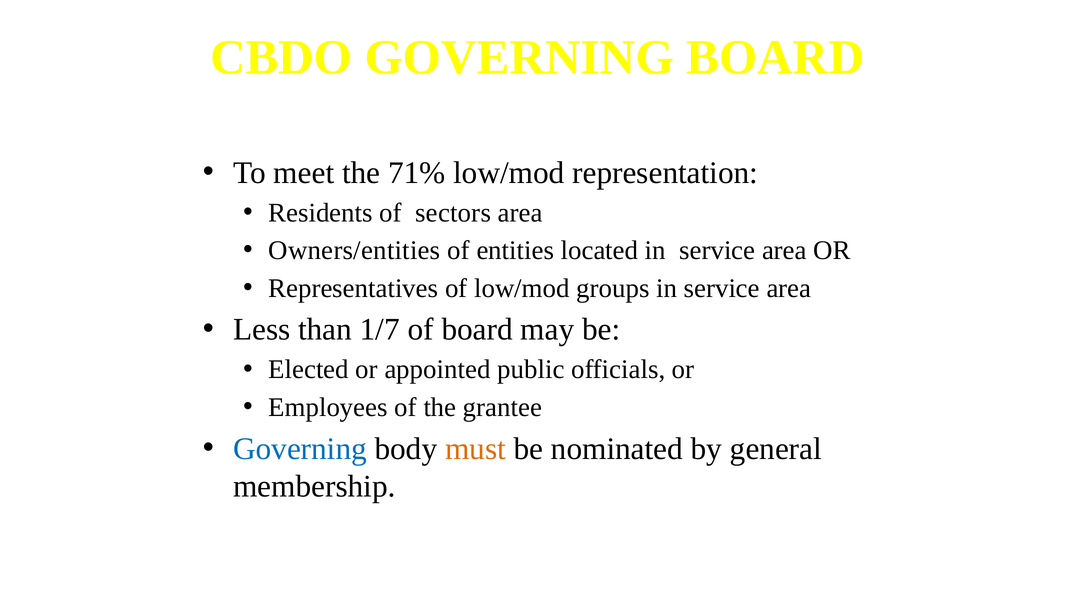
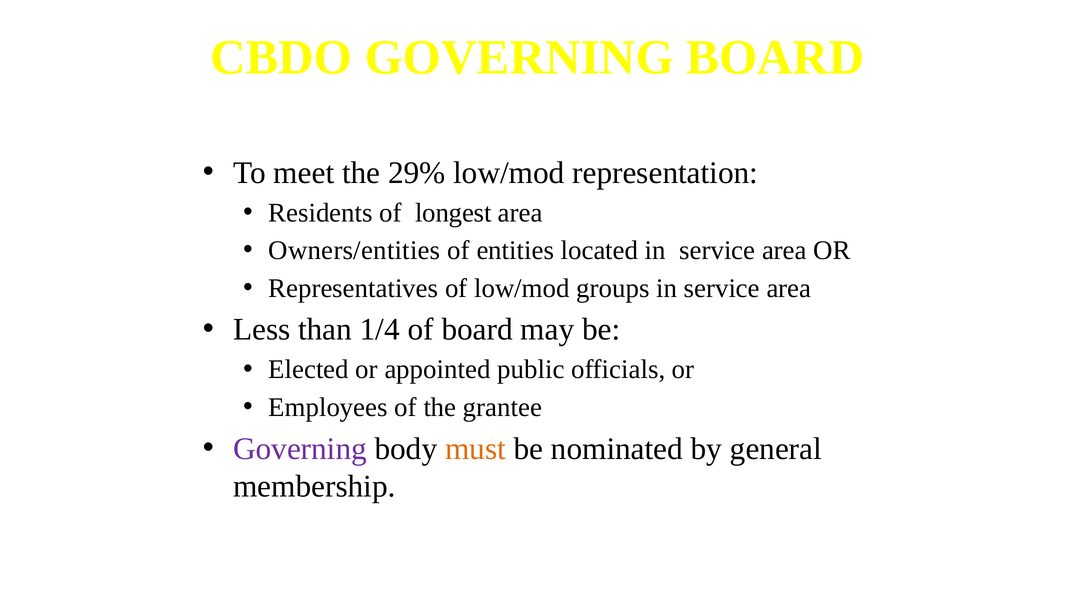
71%: 71% -> 29%
sectors: sectors -> longest
1/7: 1/7 -> 1/4
Governing at (300, 449) colour: blue -> purple
